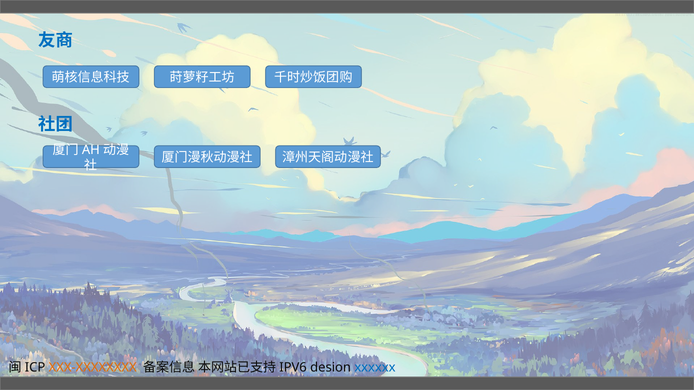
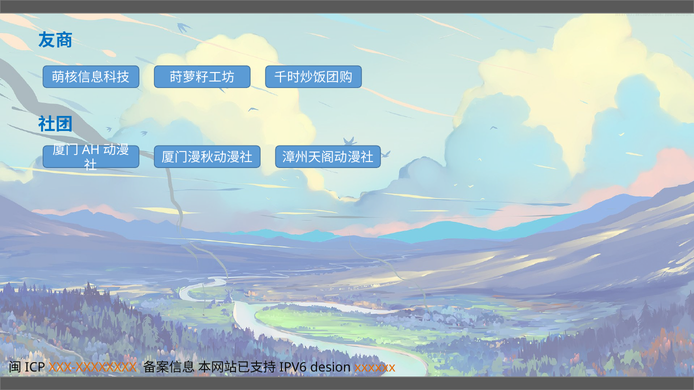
xxxxxx colour: blue -> orange
